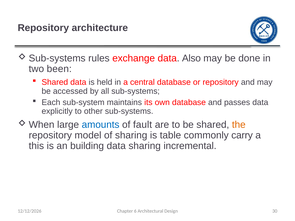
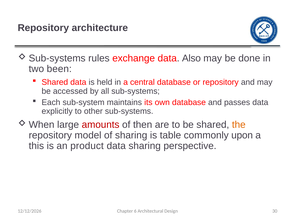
amounts colour: blue -> red
fault: fault -> then
carry: carry -> upon
building: building -> product
incremental: incremental -> perspective
